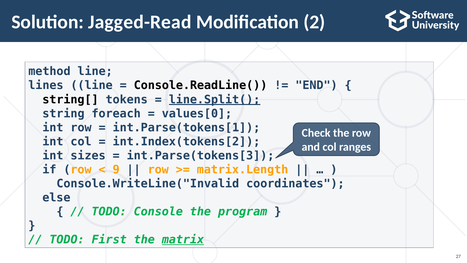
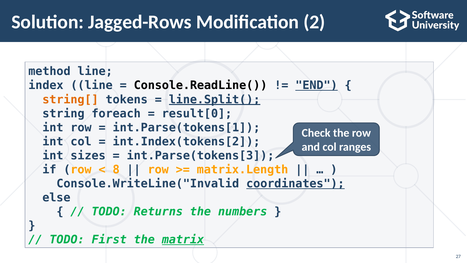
Jagged-Read: Jagged-Read -> Jagged-Rows
lines: lines -> index
END underline: none -> present
string[ colour: black -> orange
values[0: values[0 -> result[0
9: 9 -> 8
coordinates underline: none -> present
Console: Console -> Returns
program: program -> numbers
